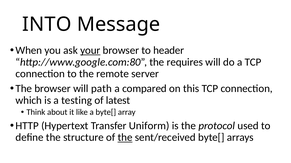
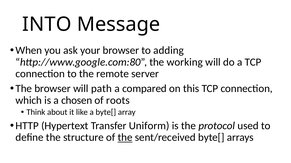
your underline: present -> none
header: header -> adding
requires: requires -> working
testing: testing -> chosen
latest: latest -> roots
